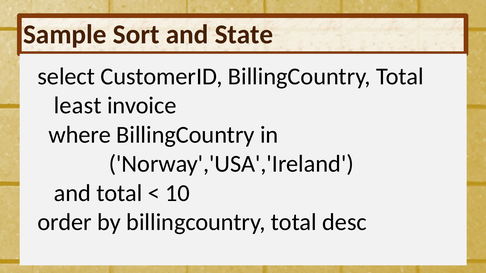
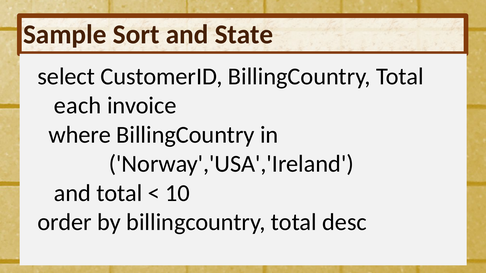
least: least -> each
